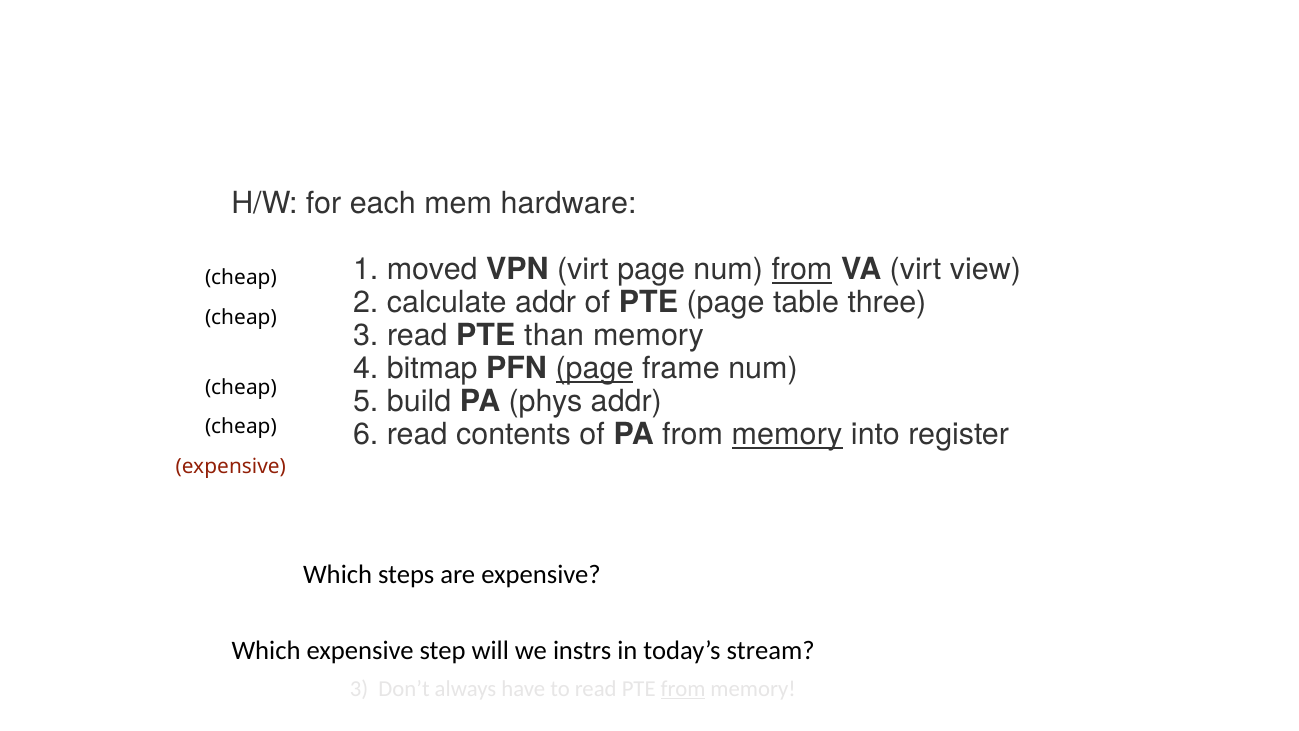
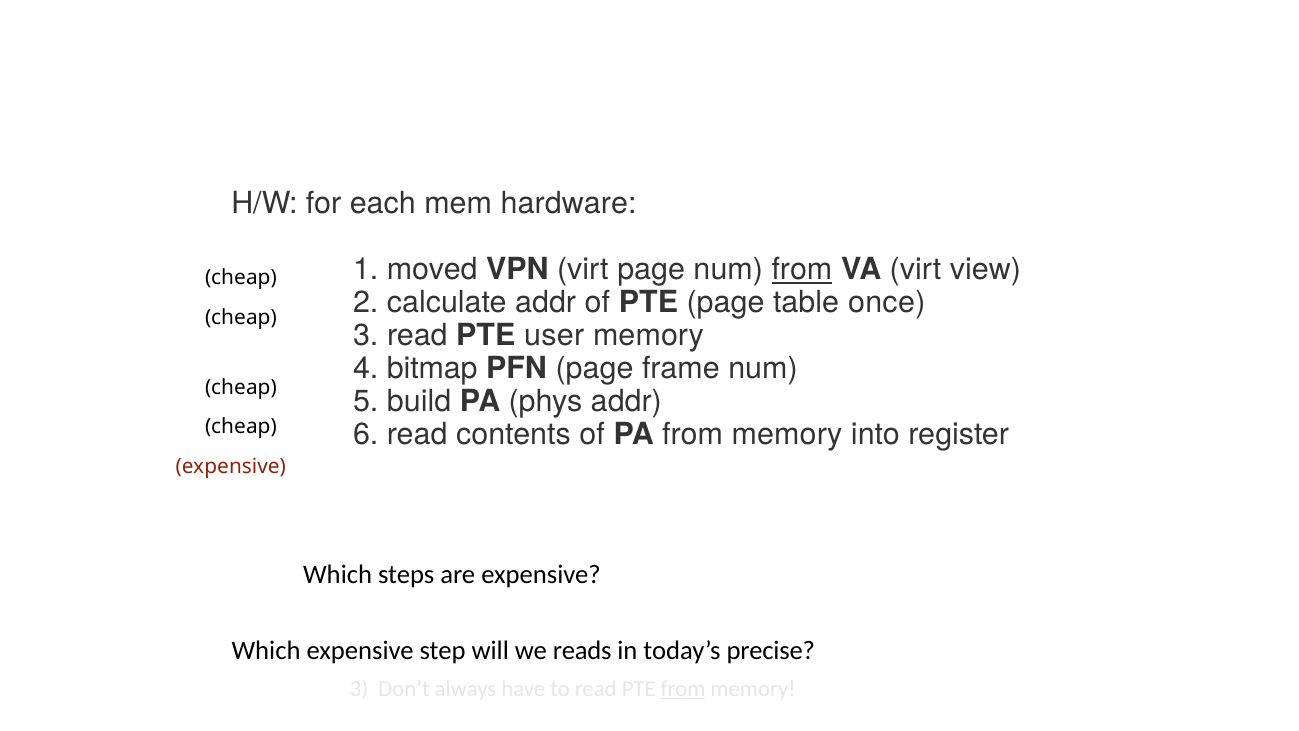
three: three -> once
than: than -> user
page at (595, 369) underline: present -> none
memory at (787, 435) underline: present -> none
instrs: instrs -> reads
stream: stream -> precise
